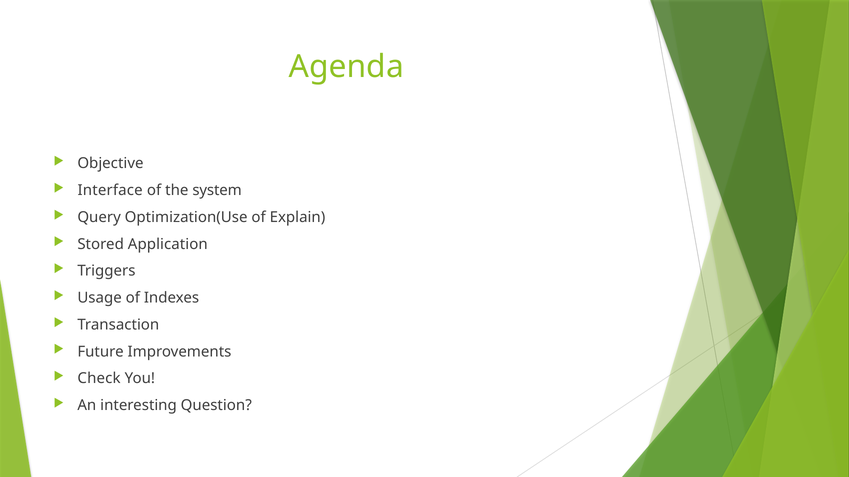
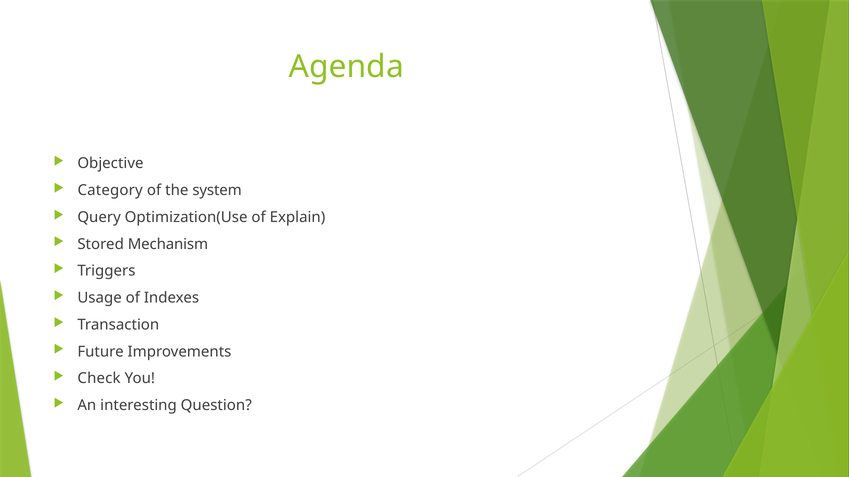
Interface: Interface -> Category
Application: Application -> Mechanism
